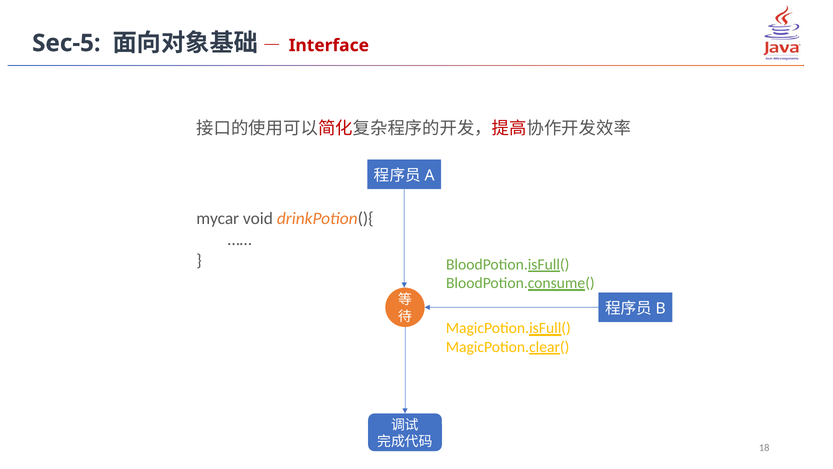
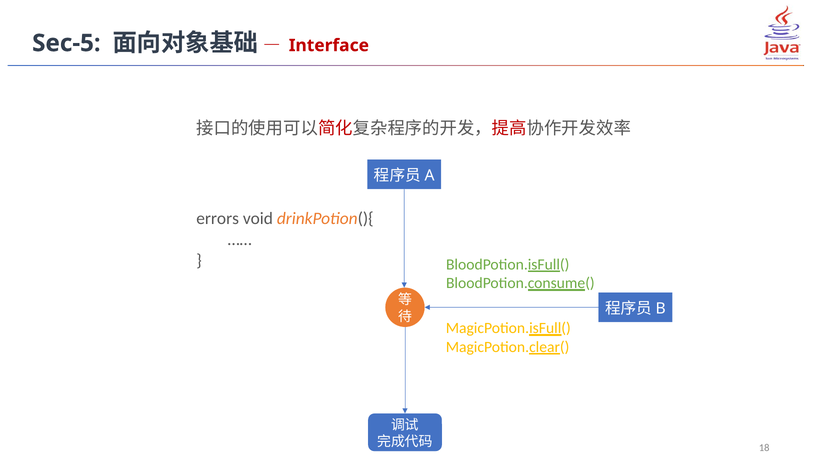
mycar: mycar -> errors
